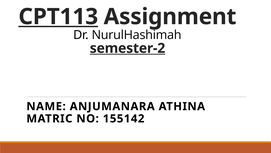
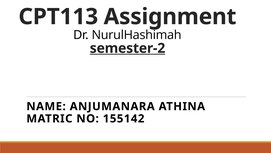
CPT113 underline: present -> none
